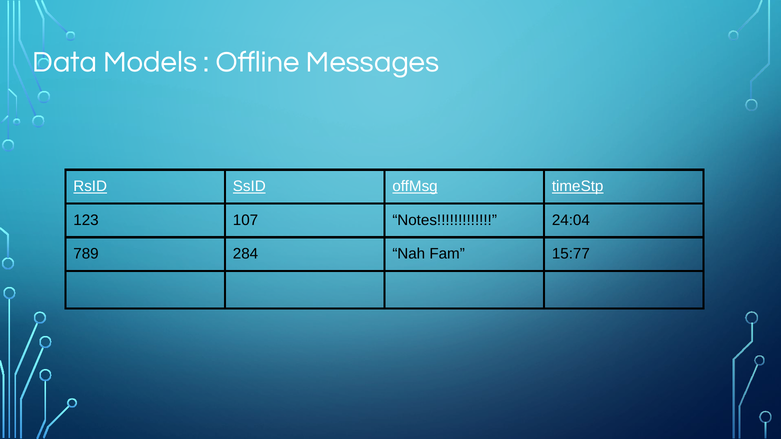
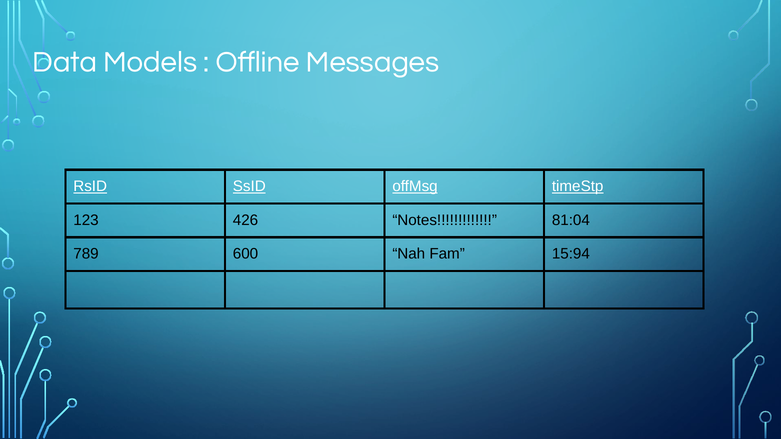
107: 107 -> 426
24:04: 24:04 -> 81:04
284: 284 -> 600
15:77: 15:77 -> 15:94
